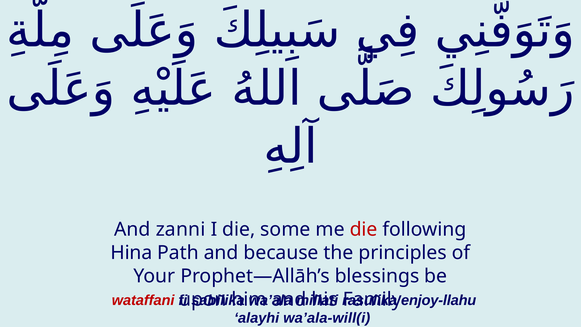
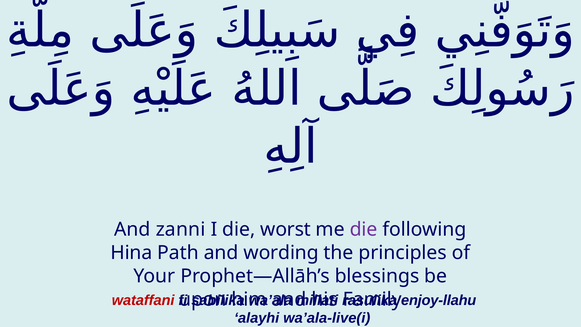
some: some -> worst
die at (364, 229) colour: red -> purple
because: because -> wording
wa’ala-will(i: wa’ala-will(i -> wa’ala-live(i
